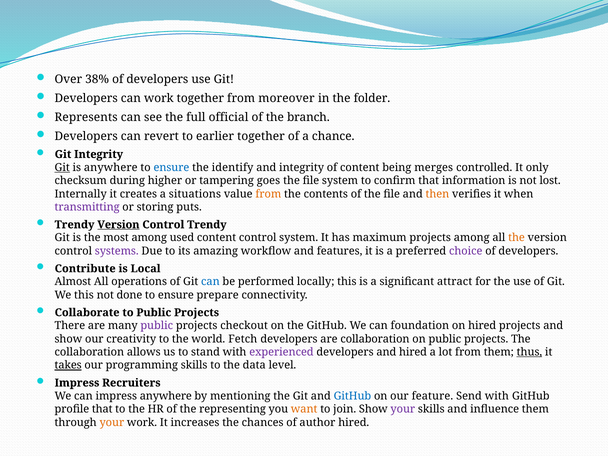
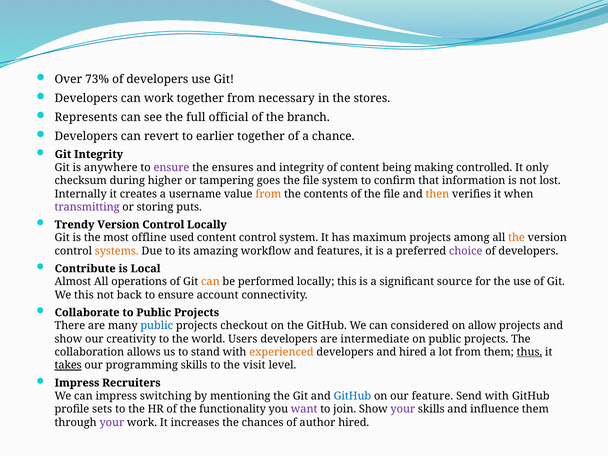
38%: 38% -> 73%
moreover: moreover -> necessary
folder: folder -> stores
Git at (62, 168) underline: present -> none
ensure at (171, 168) colour: blue -> purple
identify: identify -> ensures
merges: merges -> making
situations: situations -> username
Version at (118, 225) underline: present -> none
Control Trendy: Trendy -> Locally
most among: among -> offline
systems colour: purple -> orange
can at (210, 282) colour: blue -> orange
attract: attract -> source
done: done -> back
prepare: prepare -> account
public at (157, 326) colour: purple -> blue
foundation: foundation -> considered
on hired: hired -> allow
Fetch: Fetch -> Users
are collaboration: collaboration -> intermediate
experienced colour: purple -> orange
data: data -> visit
impress anywhere: anywhere -> switching
profile that: that -> sets
representing: representing -> functionality
want colour: orange -> purple
your at (112, 422) colour: orange -> purple
